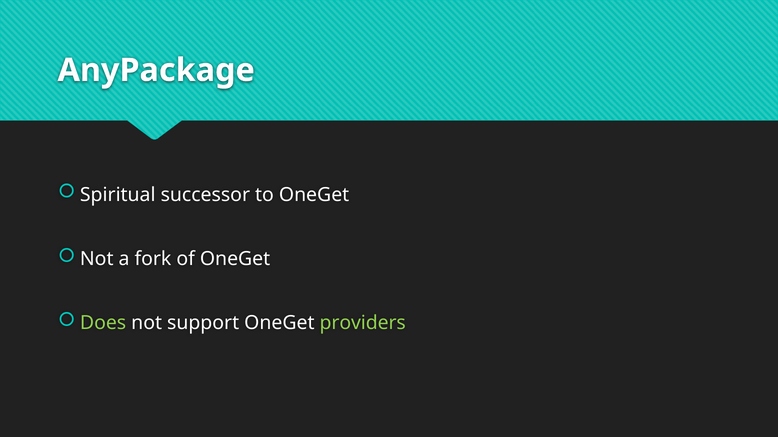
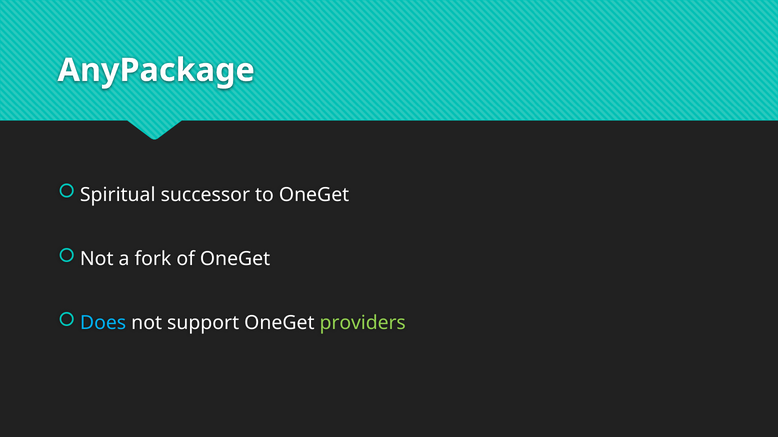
Does colour: light green -> light blue
